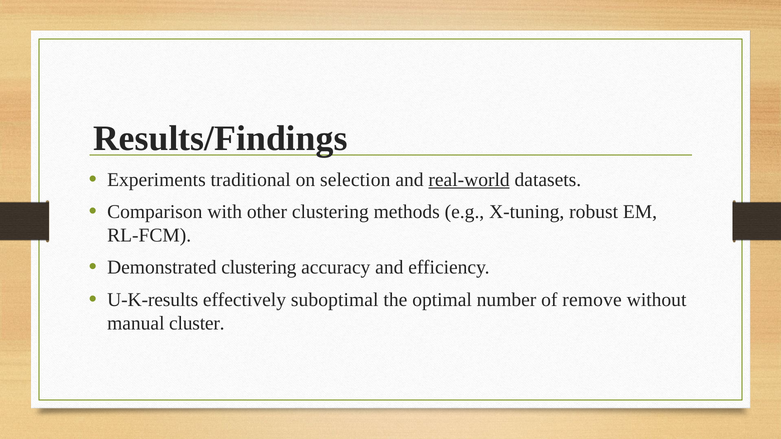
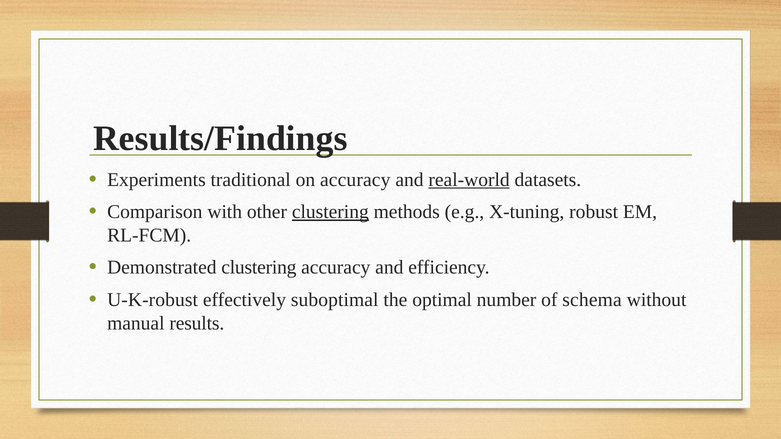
on selection: selection -> accuracy
clustering at (330, 212) underline: none -> present
U-K-results: U-K-results -> U-K-robust
remove: remove -> schema
cluster: cluster -> results
